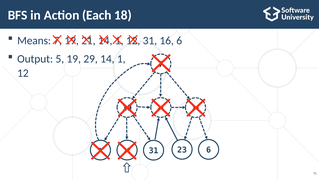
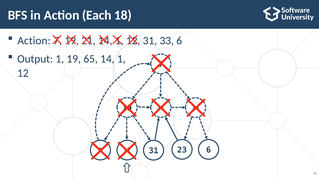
Means at (34, 40): Means -> Action
16: 16 -> 33
Output 5: 5 -> 1
29: 29 -> 65
